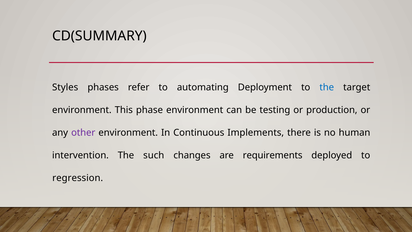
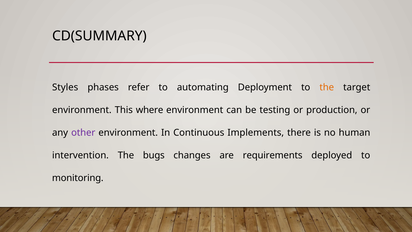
the at (327, 87) colour: blue -> orange
phase: phase -> where
such: such -> bugs
regression: regression -> monitoring
